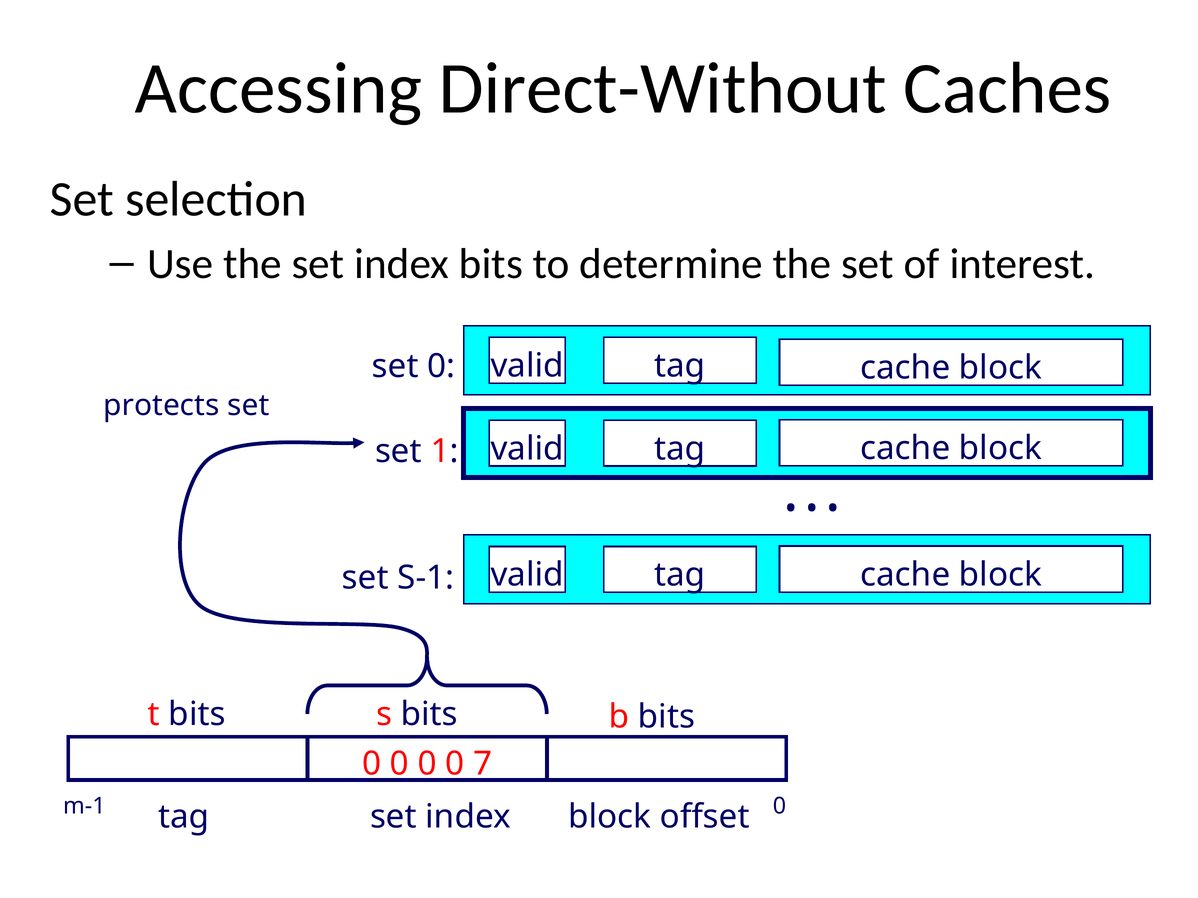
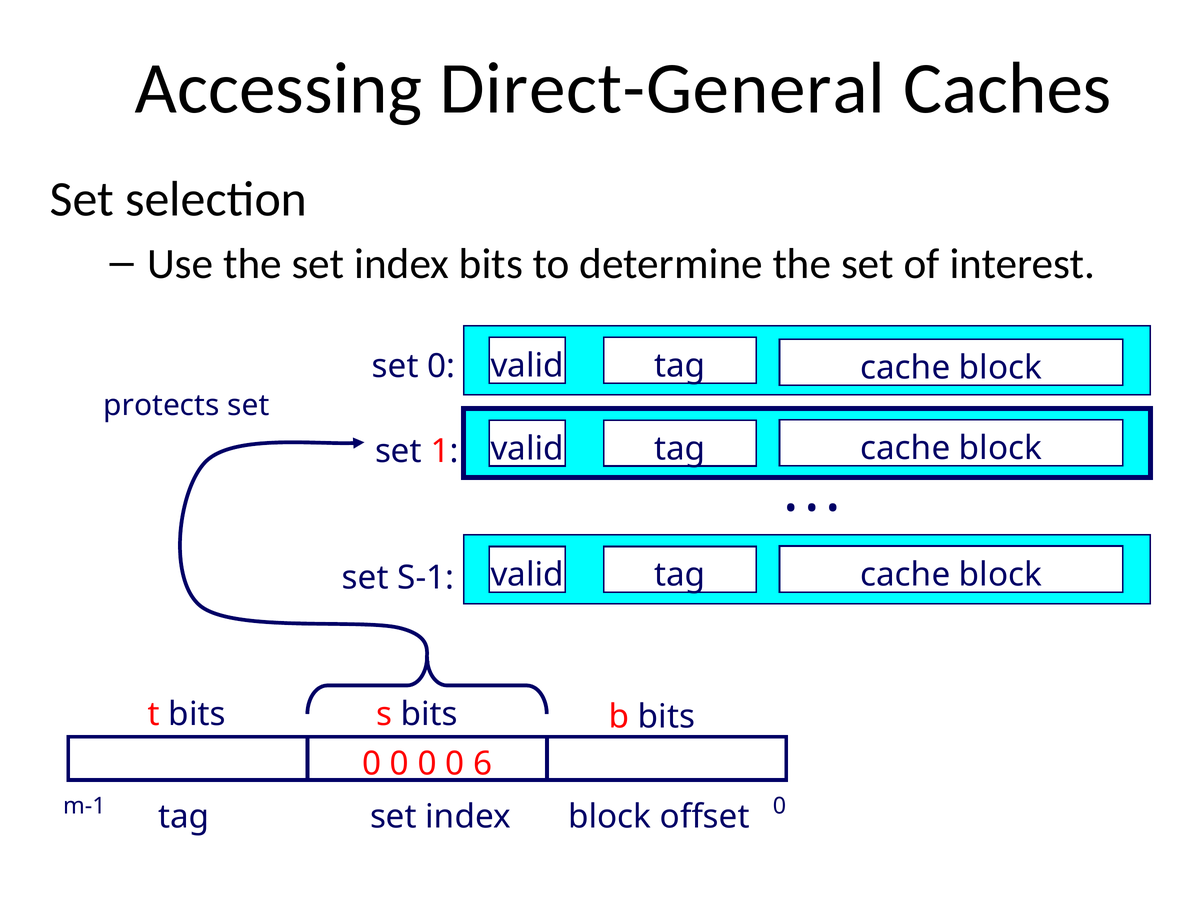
Direct-Without: Direct-Without -> Direct-General
7: 7 -> 6
